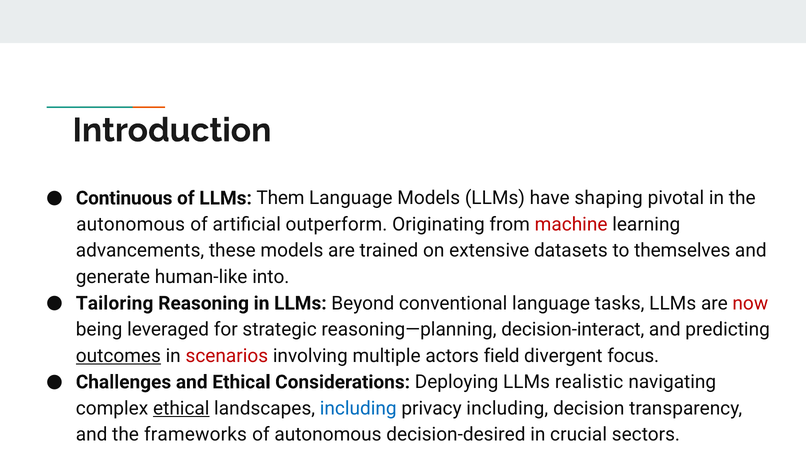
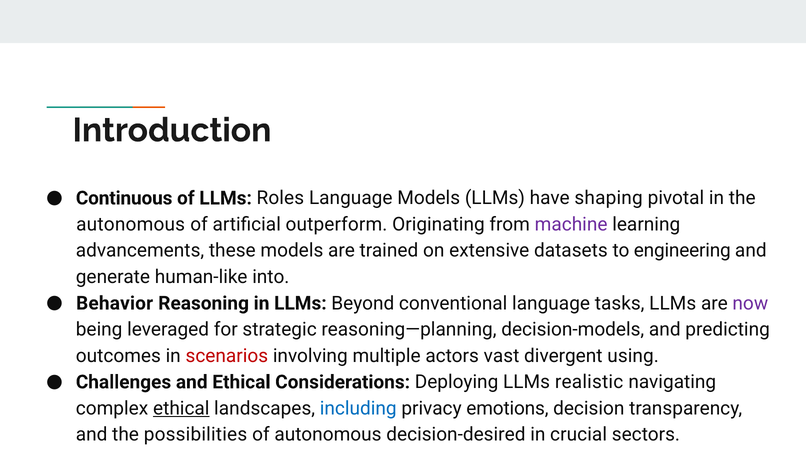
Them: Them -> Roles
machine colour: red -> purple
themselves: themselves -> engineering
Tailoring: Tailoring -> Behavior
now colour: red -> purple
decision-interact: decision-interact -> decision-models
outcomes underline: present -> none
field: field -> vast
focus: focus -> using
privacy including: including -> emotions
frameworks: frameworks -> possibilities
